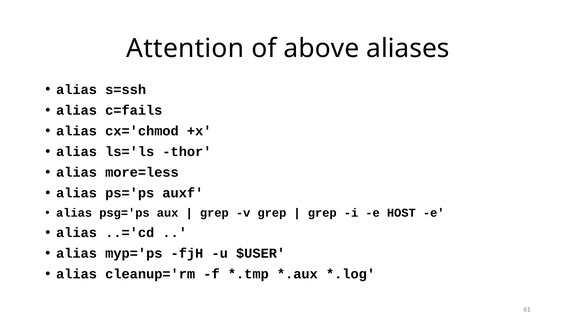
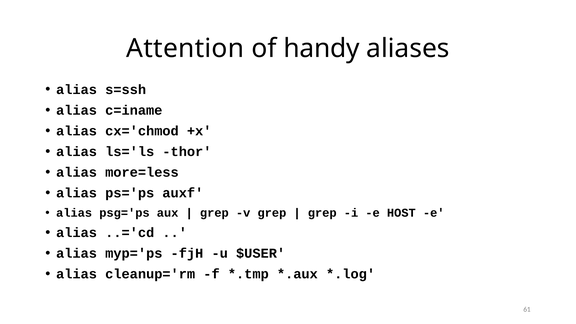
above: above -> handy
c=fails: c=fails -> c=iname
